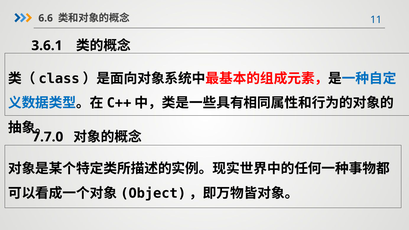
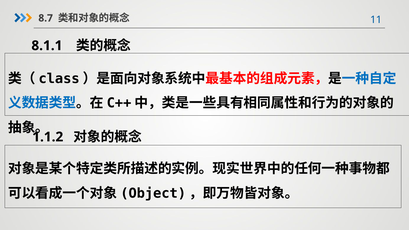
6.6: 6.6 -> 8.7
3.6.1: 3.6.1 -> 8.1.1
7.7.0: 7.7.0 -> 1.1.2
